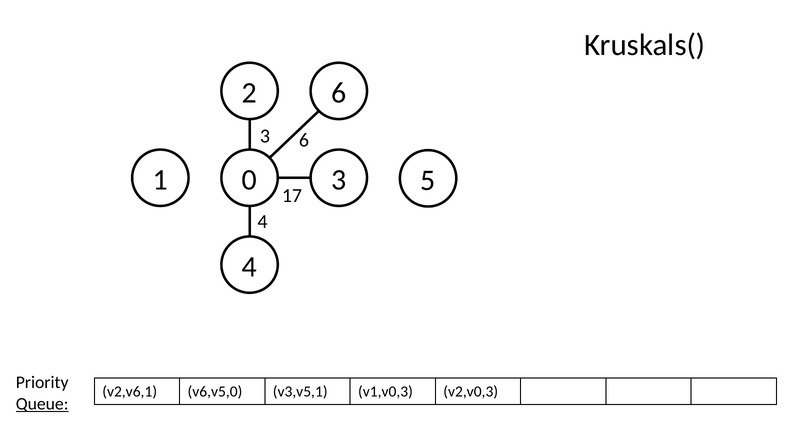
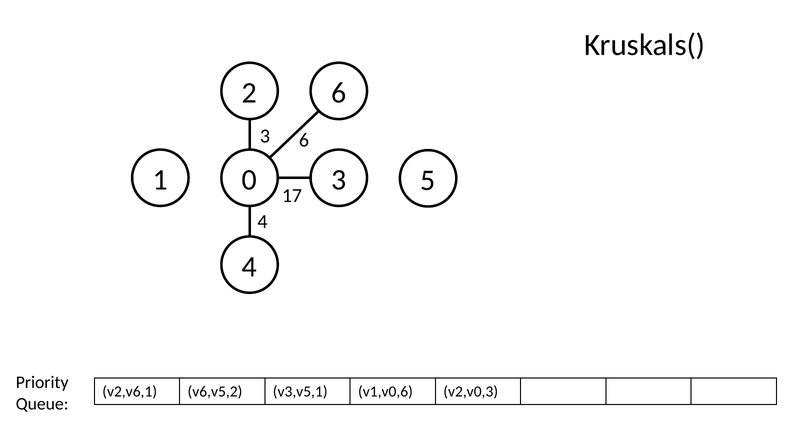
v6,v5,0: v6,v5,0 -> v6,v5,2
v1,v0,3: v1,v0,3 -> v1,v0,6
Queue underline: present -> none
